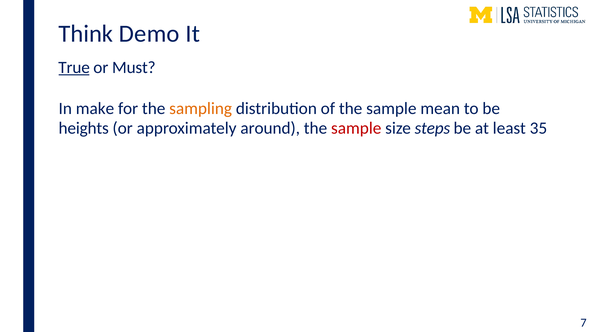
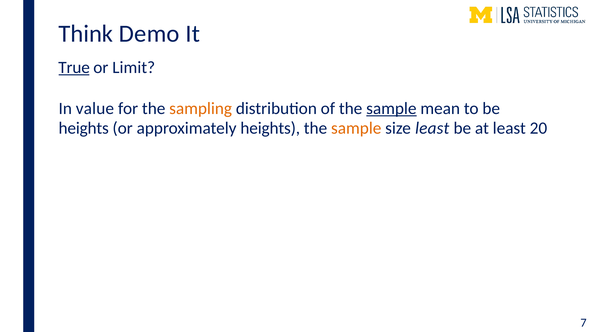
Must: Must -> Limit
make: make -> value
sample at (391, 109) underline: none -> present
approximately around: around -> heights
sample at (356, 128) colour: red -> orange
size steps: steps -> least
35: 35 -> 20
